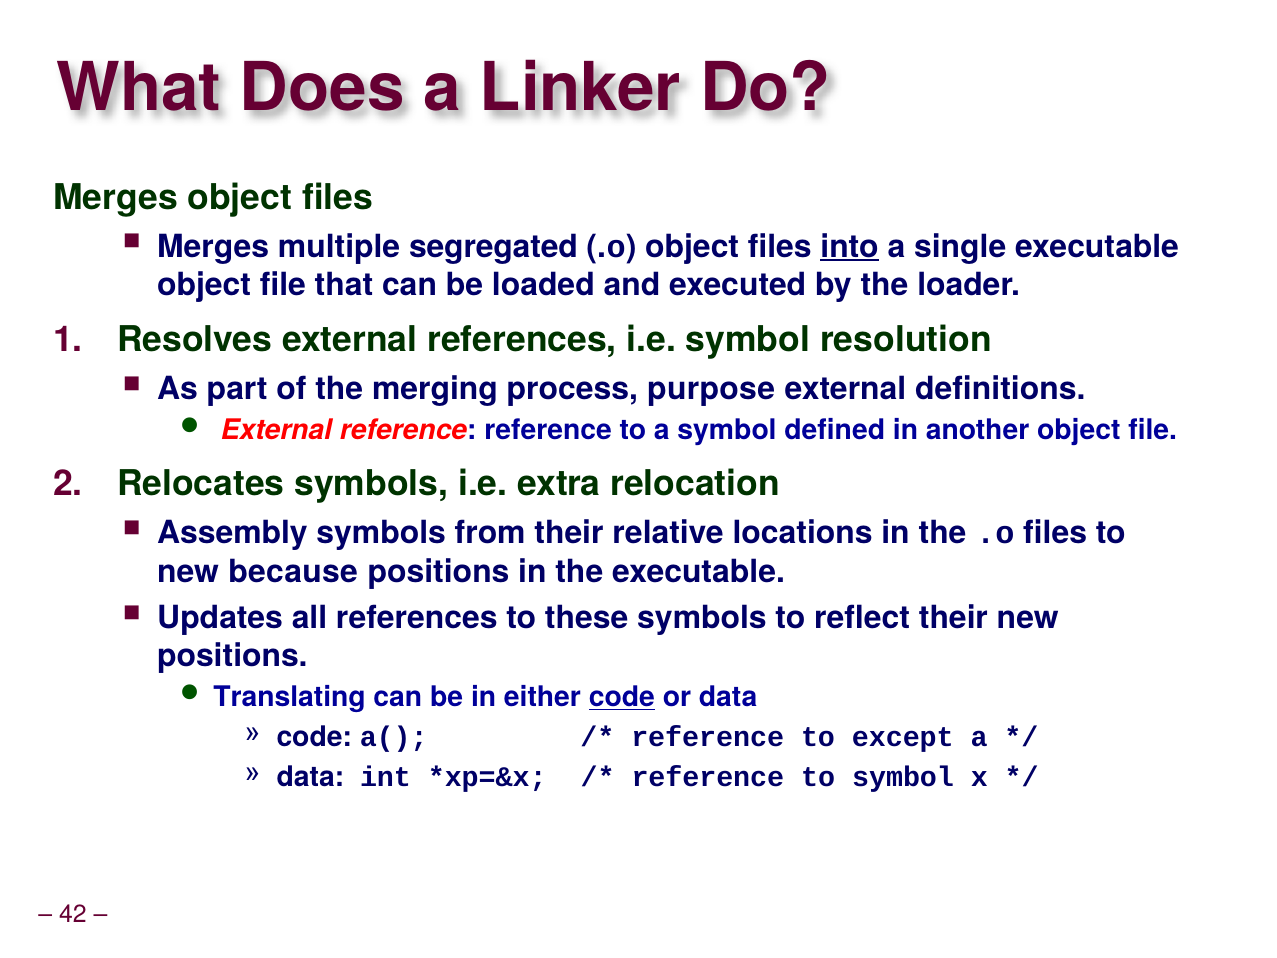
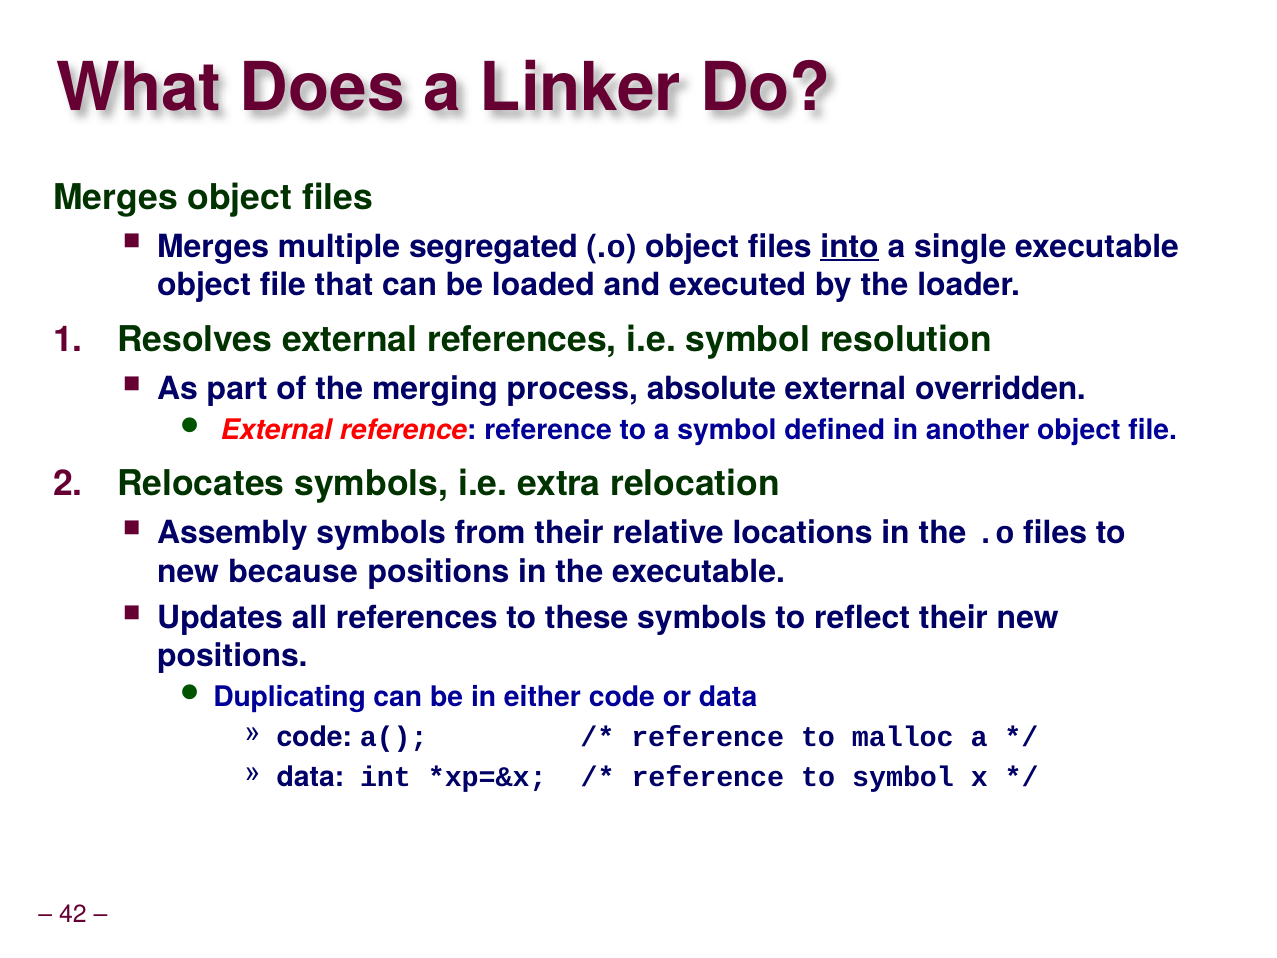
purpose: purpose -> absolute
definitions: definitions -> overridden
Translating: Translating -> Duplicating
code at (622, 697) underline: present -> none
except: except -> malloc
